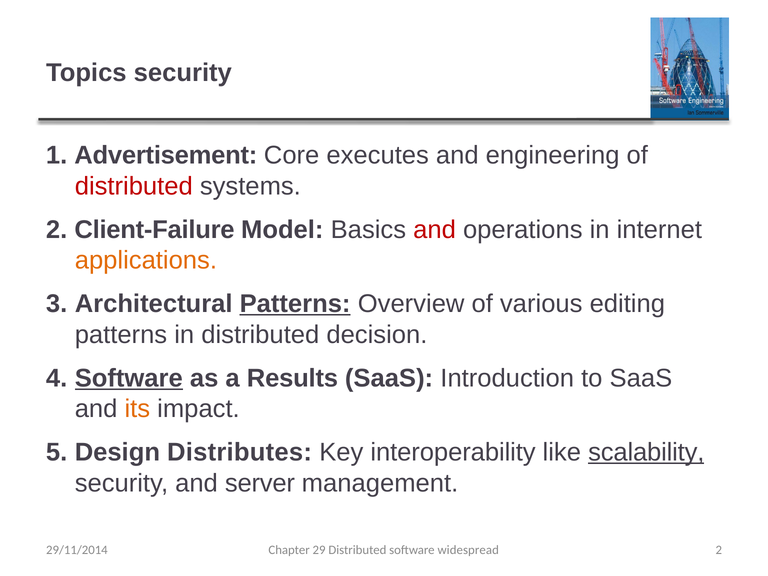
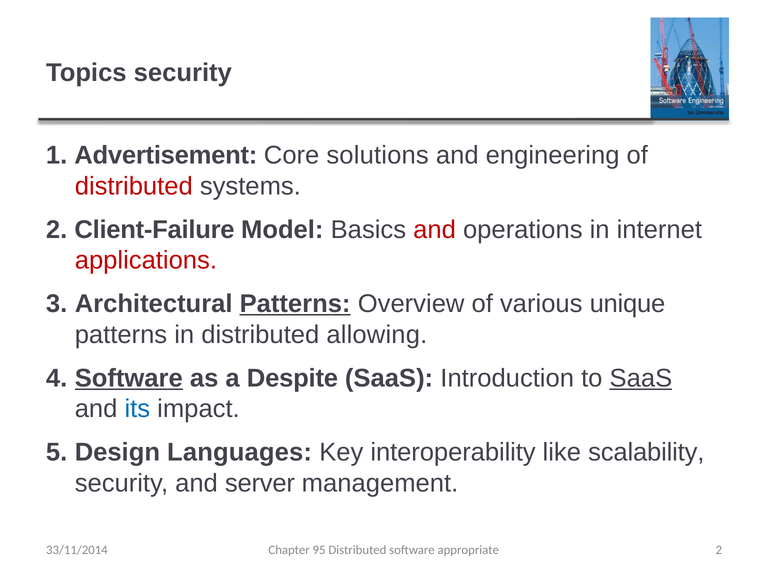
executes: executes -> solutions
applications colour: orange -> red
editing: editing -> unique
decision: decision -> allowing
Results: Results -> Despite
SaaS at (641, 378) underline: none -> present
its colour: orange -> blue
Distributes: Distributes -> Languages
scalability underline: present -> none
29: 29 -> 95
widespread: widespread -> appropriate
29/11/2014: 29/11/2014 -> 33/11/2014
